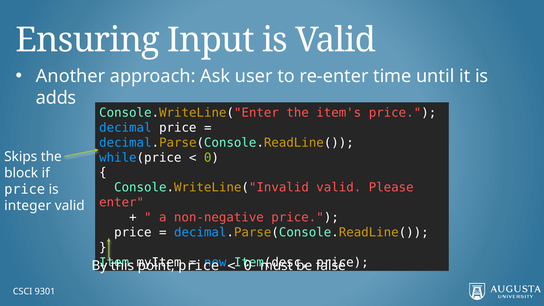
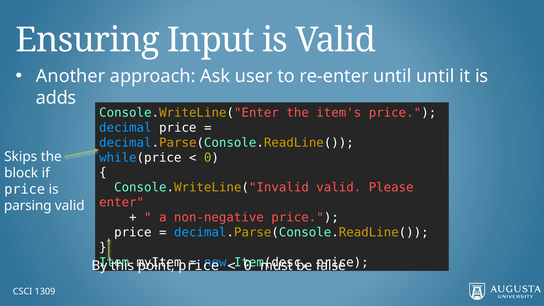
re-enter time: time -> until
integer: integer -> parsing
9301: 9301 -> 1309
